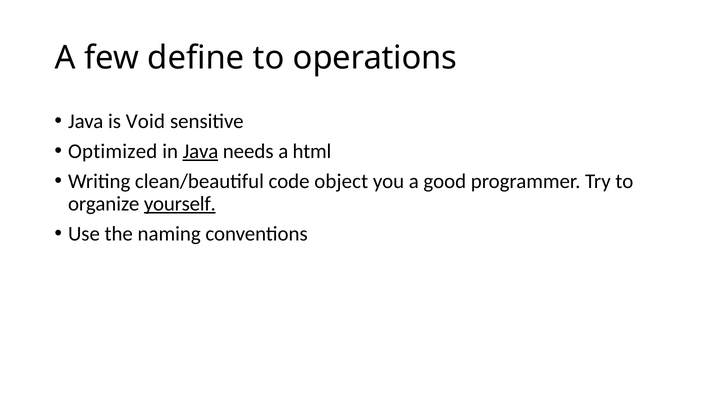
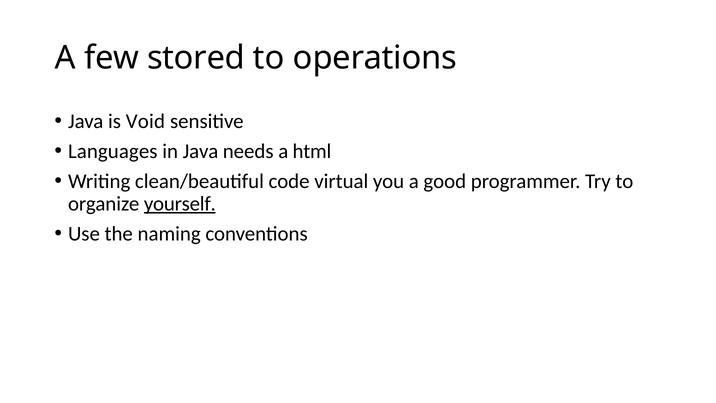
define: define -> stored
Optimized: Optimized -> Languages
Java at (201, 151) underline: present -> none
object: object -> virtual
